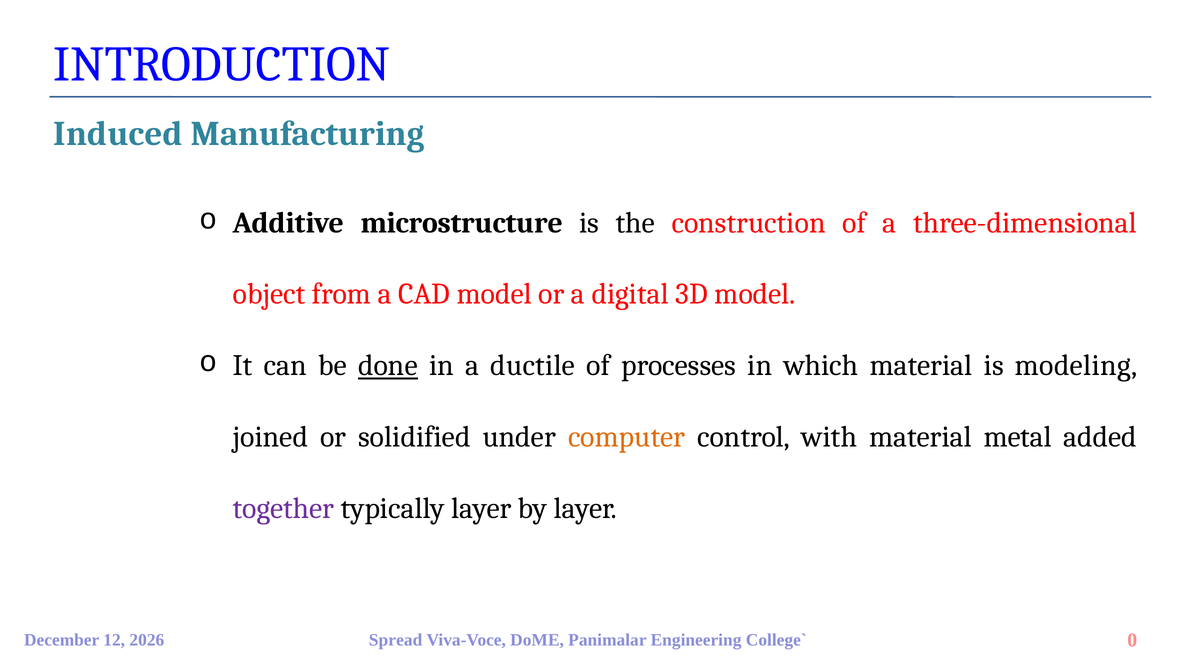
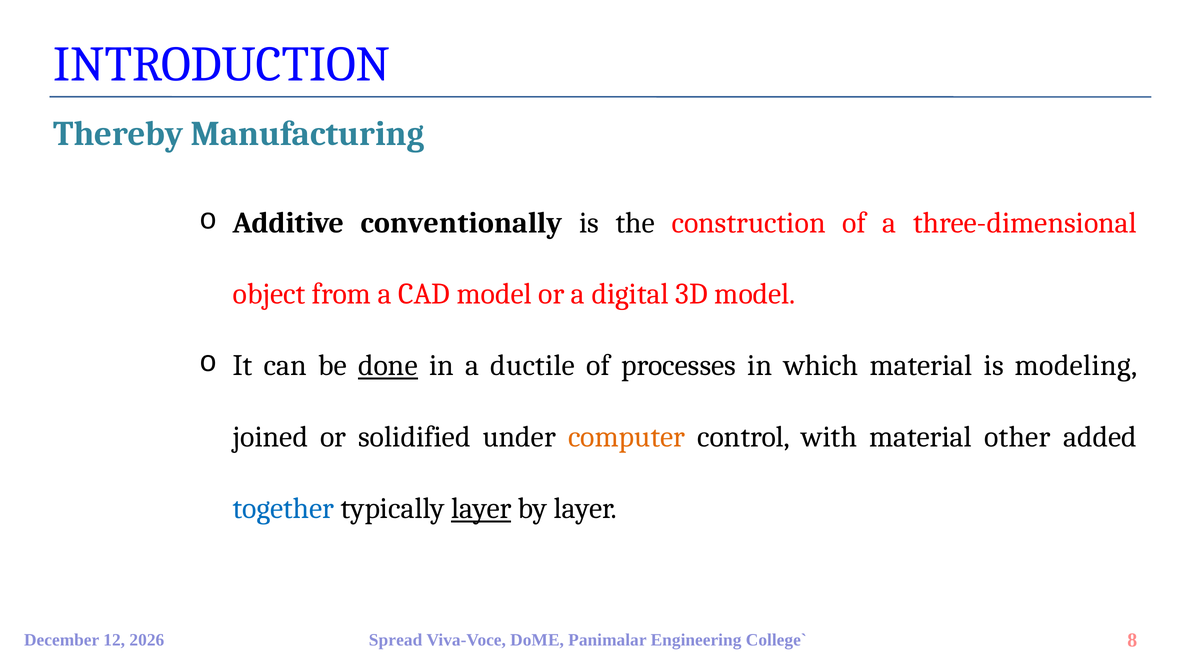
Induced: Induced -> Thereby
microstructure: microstructure -> conventionally
metal: metal -> other
together colour: purple -> blue
layer at (481, 508) underline: none -> present
0: 0 -> 8
